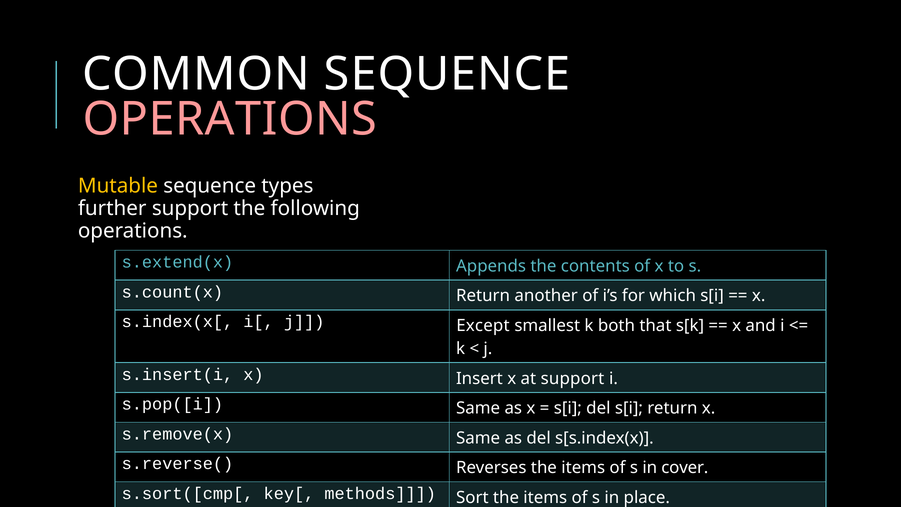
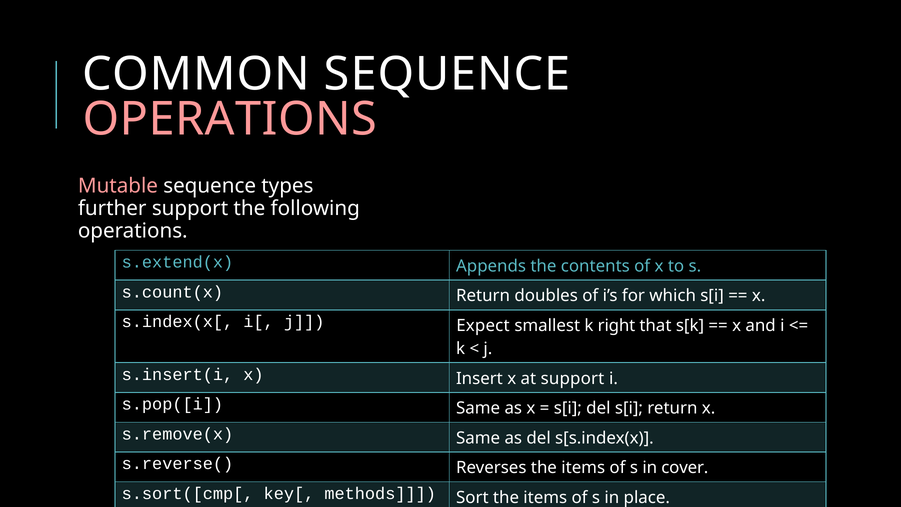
Mutable colour: yellow -> pink
another: another -> doubles
Except: Except -> Expect
both: both -> right
